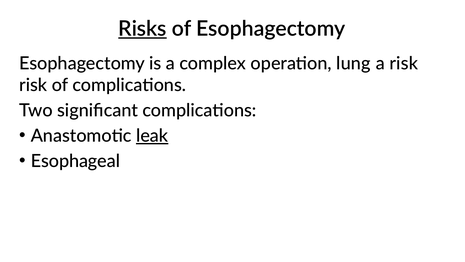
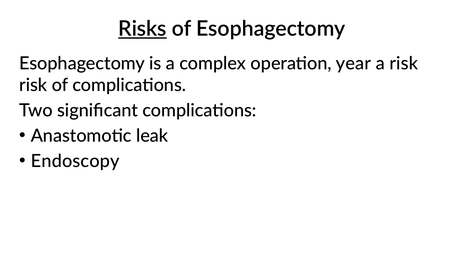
lung: lung -> year
leak underline: present -> none
Esophageal: Esophageal -> Endoscopy
